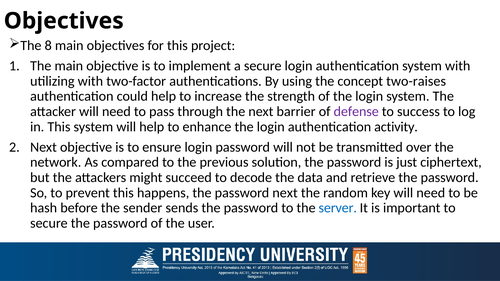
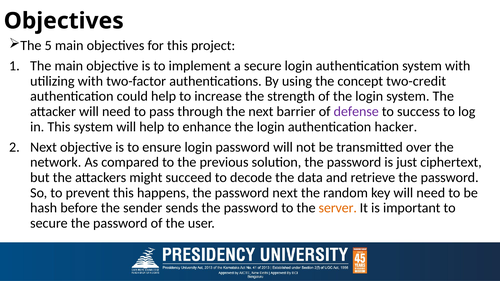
8: 8 -> 5
two-raises: two-raises -> two-credit
activity: activity -> hacker
server colour: blue -> orange
